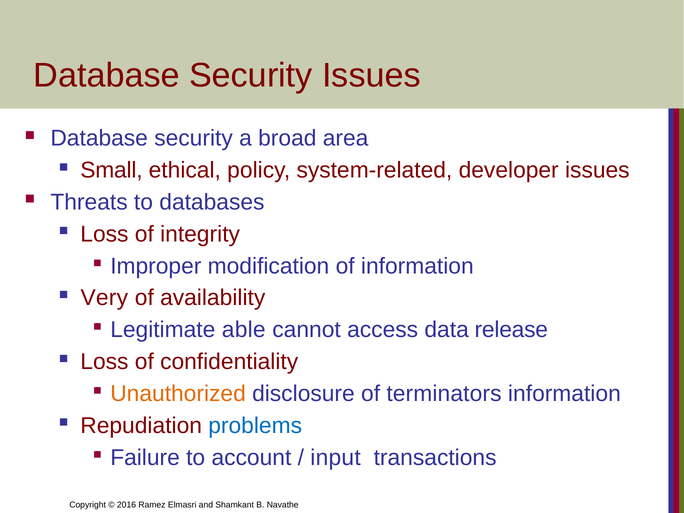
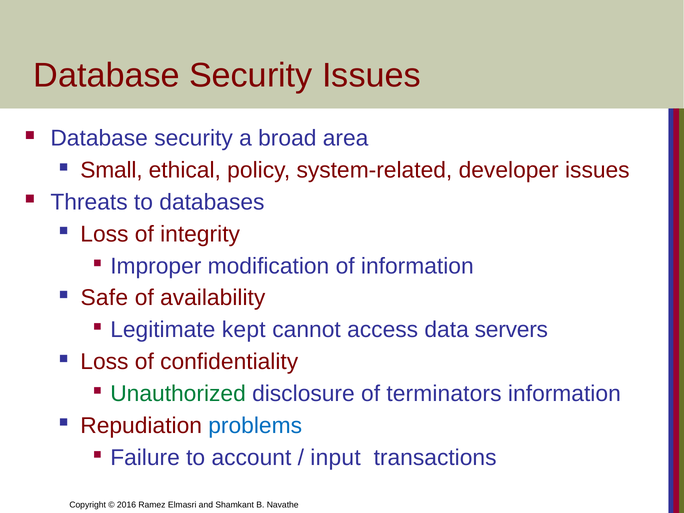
Very: Very -> Safe
able: able -> kept
release: release -> servers
Unauthorized colour: orange -> green
